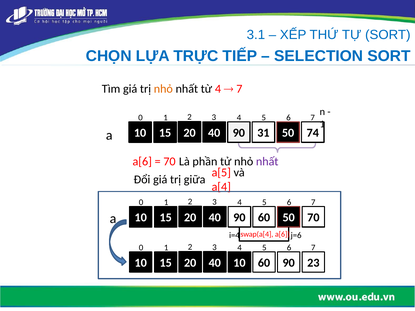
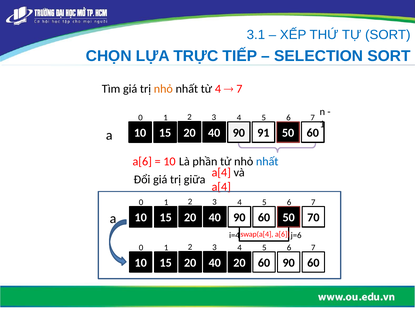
31: 31 -> 91
50 74: 74 -> 60
70 at (169, 162): 70 -> 10
nhất at (267, 162) colour: purple -> blue
a[5 at (221, 173): a[5 -> a[4
20 10: 10 -> 20
60 90 23: 23 -> 60
